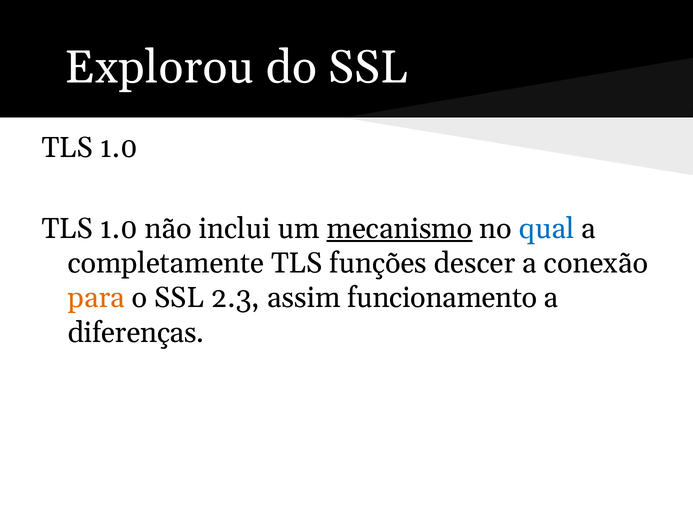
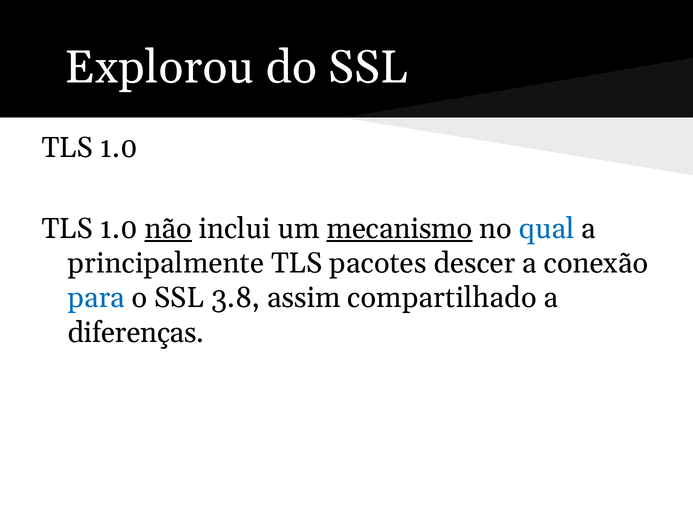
não underline: none -> present
completamente: completamente -> principalmente
funções: funções -> pacotes
para colour: orange -> blue
2.3: 2.3 -> 3.8
funcionamento: funcionamento -> compartilhado
